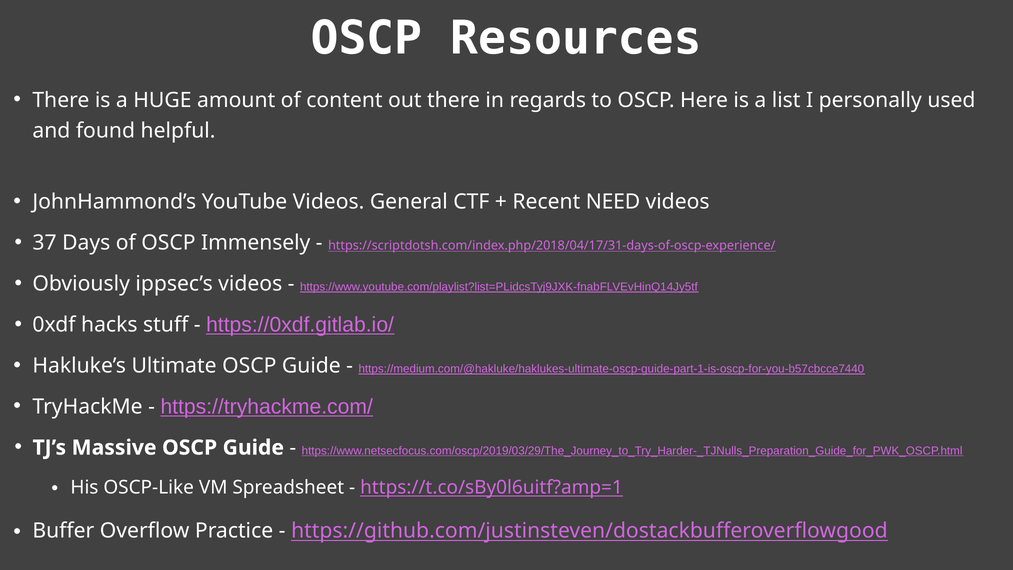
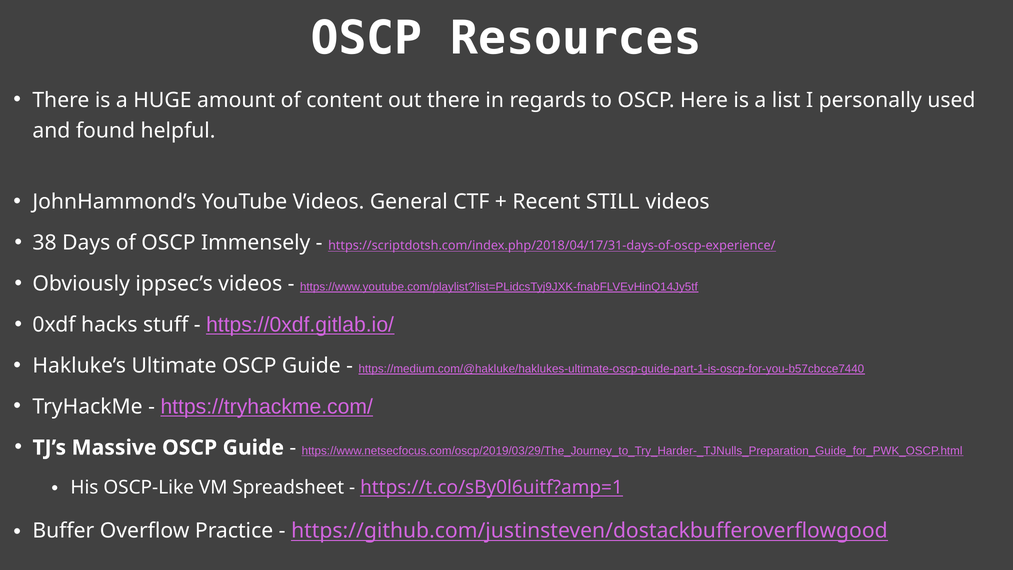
NEED: NEED -> STILL
37: 37 -> 38
